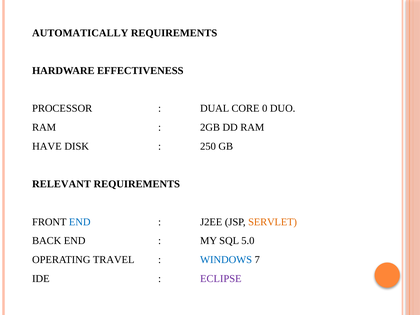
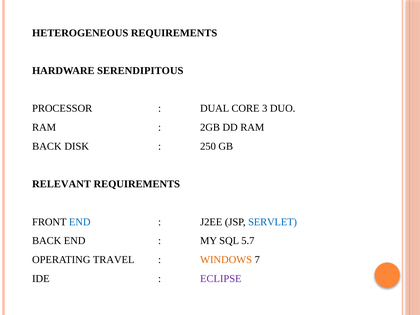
AUTOMATICALLY: AUTOMATICALLY -> HETEROGENEOUS
EFFECTIVENESS: EFFECTIVENESS -> SERENDIPITOUS
0: 0 -> 3
HAVE at (47, 146): HAVE -> BACK
SERVLET colour: orange -> blue
5.0: 5.0 -> 5.7
WINDOWS colour: blue -> orange
